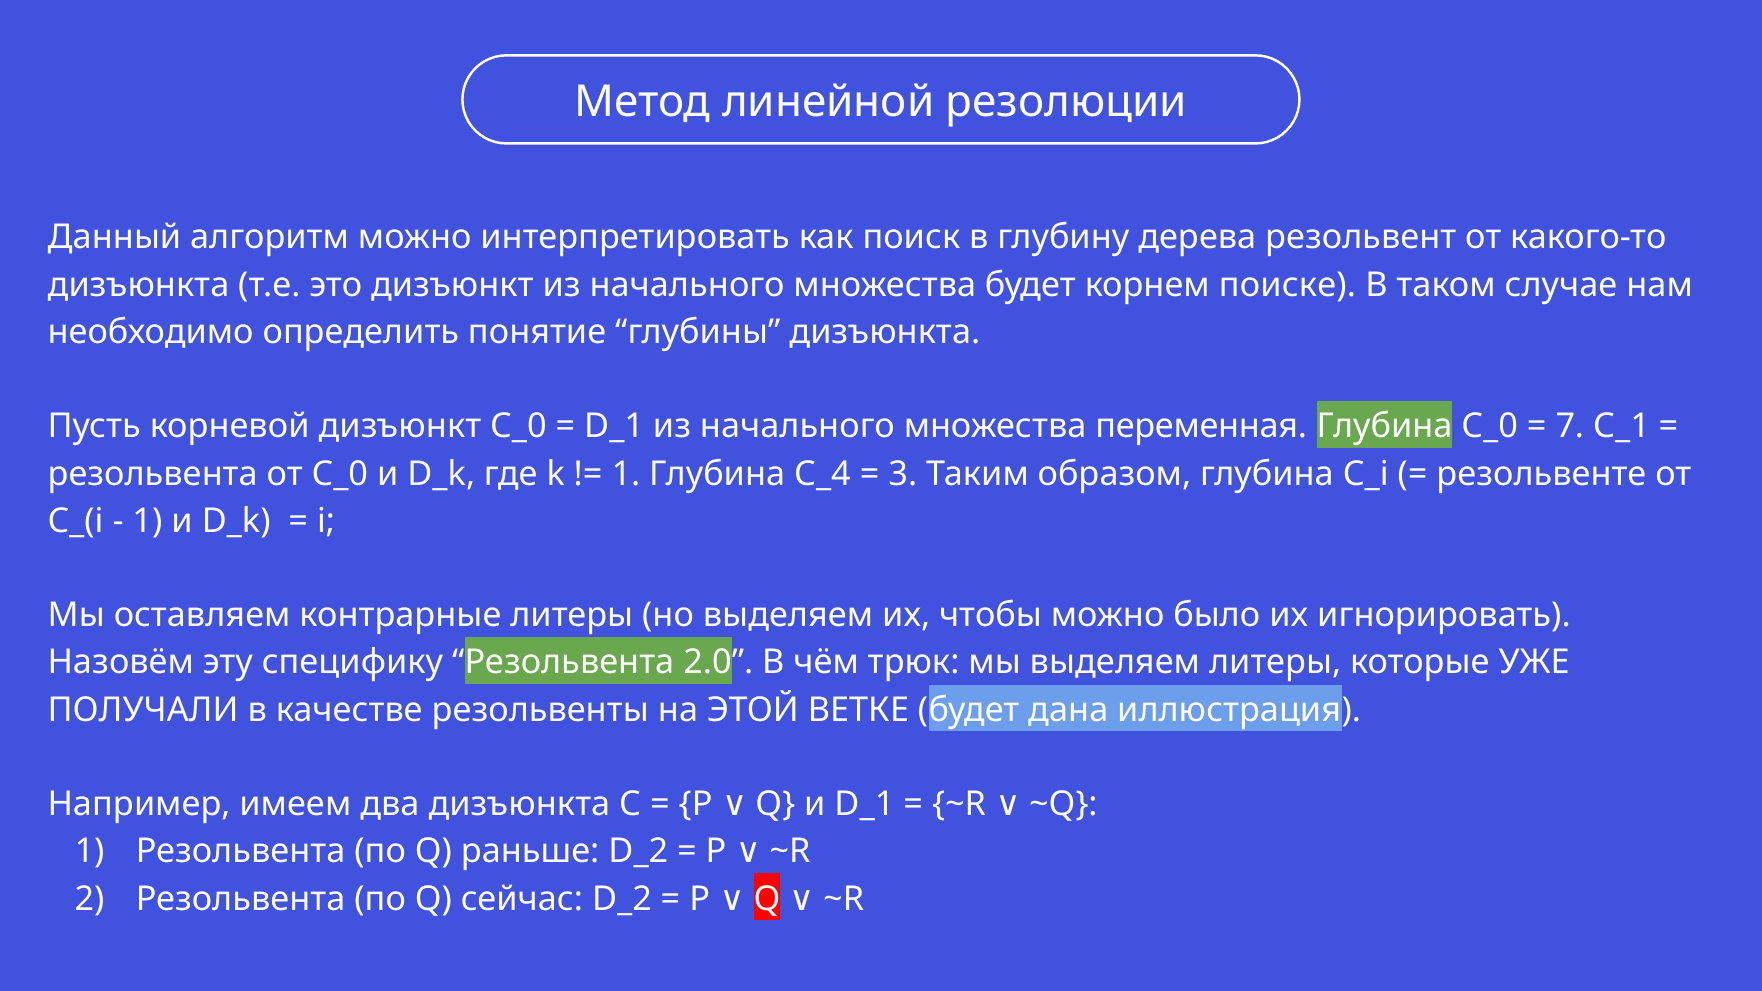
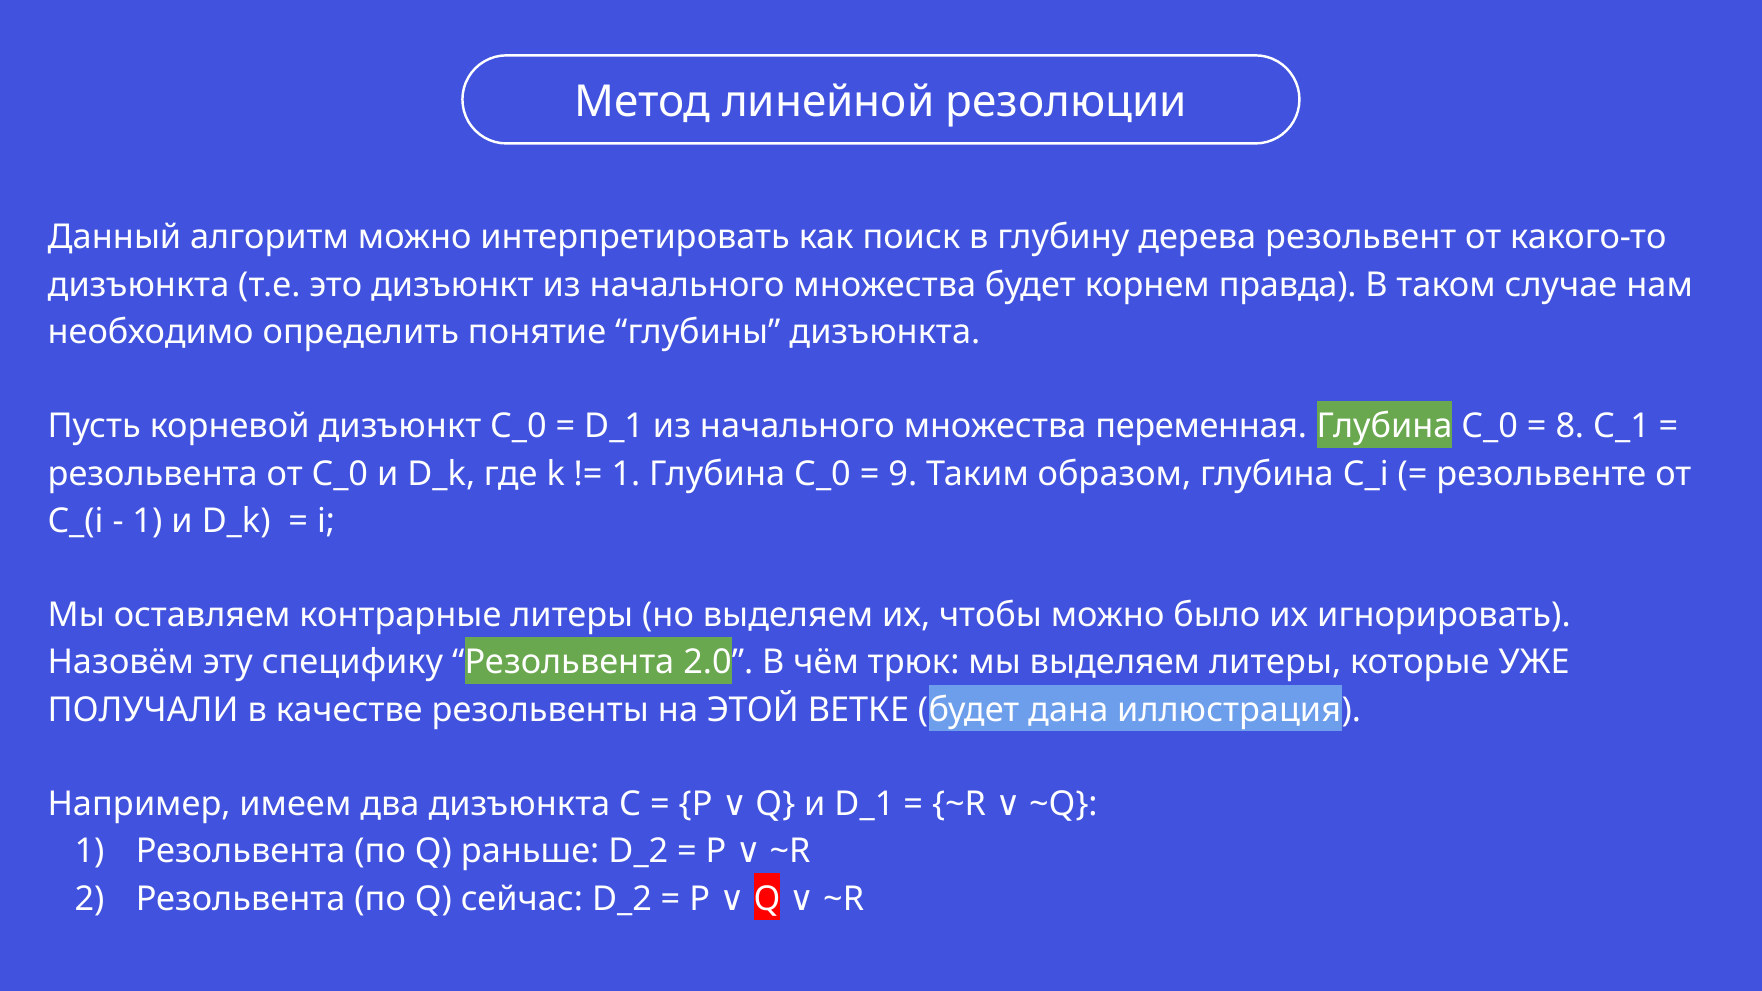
поиске: поиске -> правда
7: 7 -> 8
С_4: С_4 -> С_0
3: 3 -> 9
